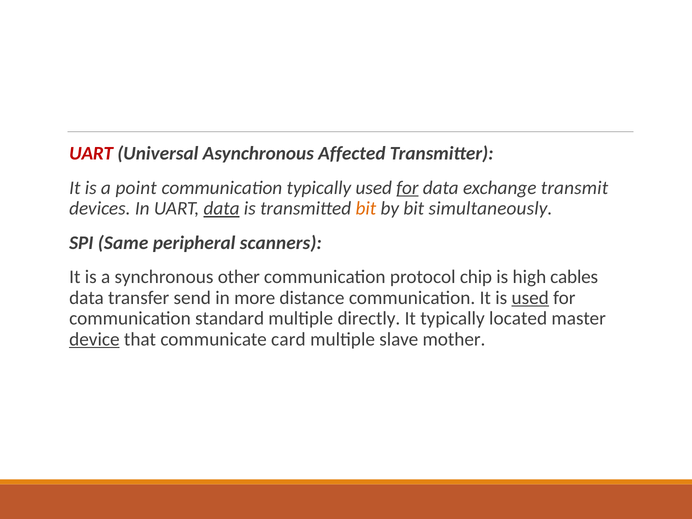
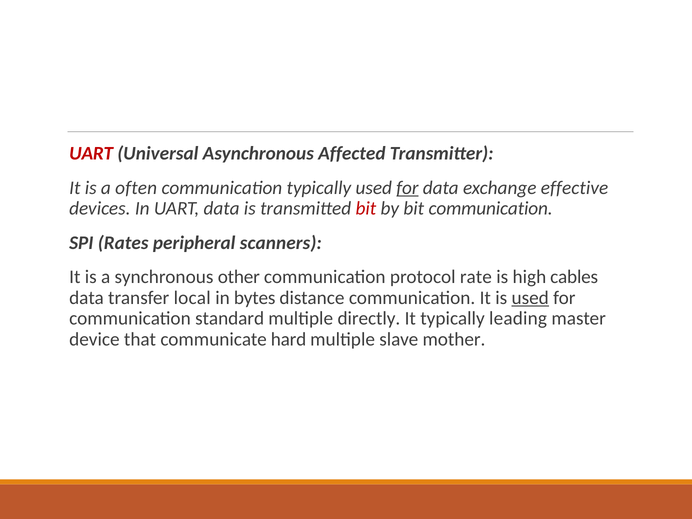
point: point -> often
transmit: transmit -> effective
data at (222, 208) underline: present -> none
bit at (366, 208) colour: orange -> red
bit simultaneously: simultaneously -> communication
Same: Same -> Rates
chip: chip -> rate
send: send -> local
more: more -> bytes
located: located -> leading
device underline: present -> none
card: card -> hard
